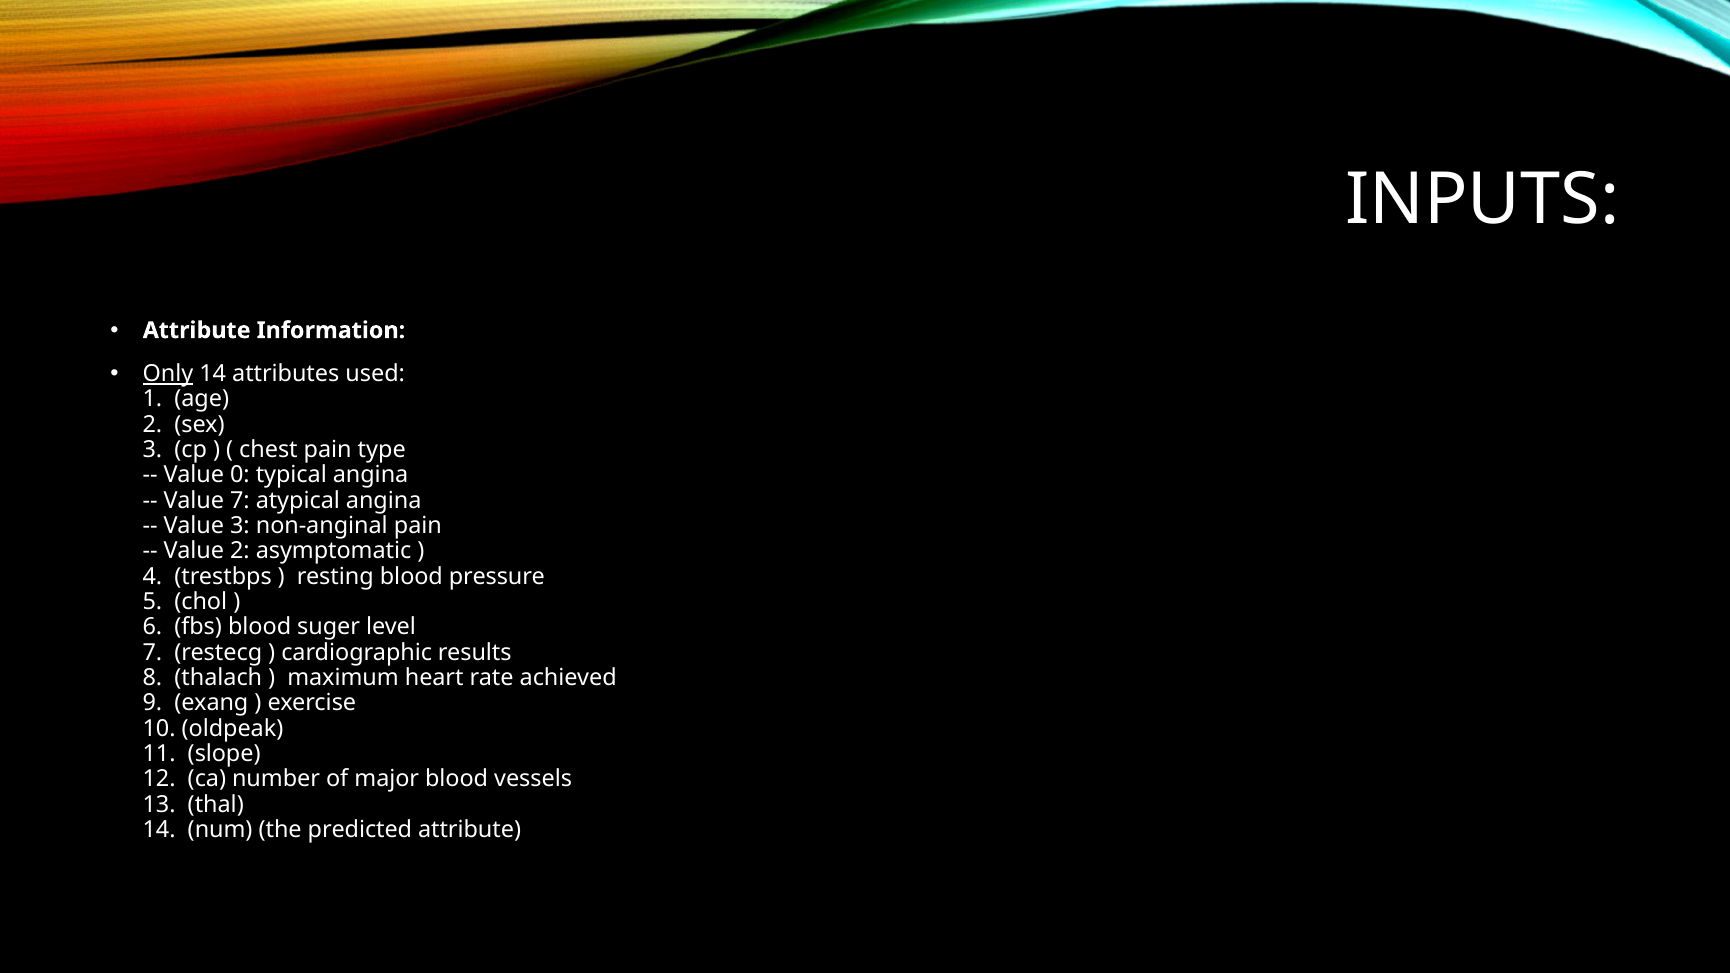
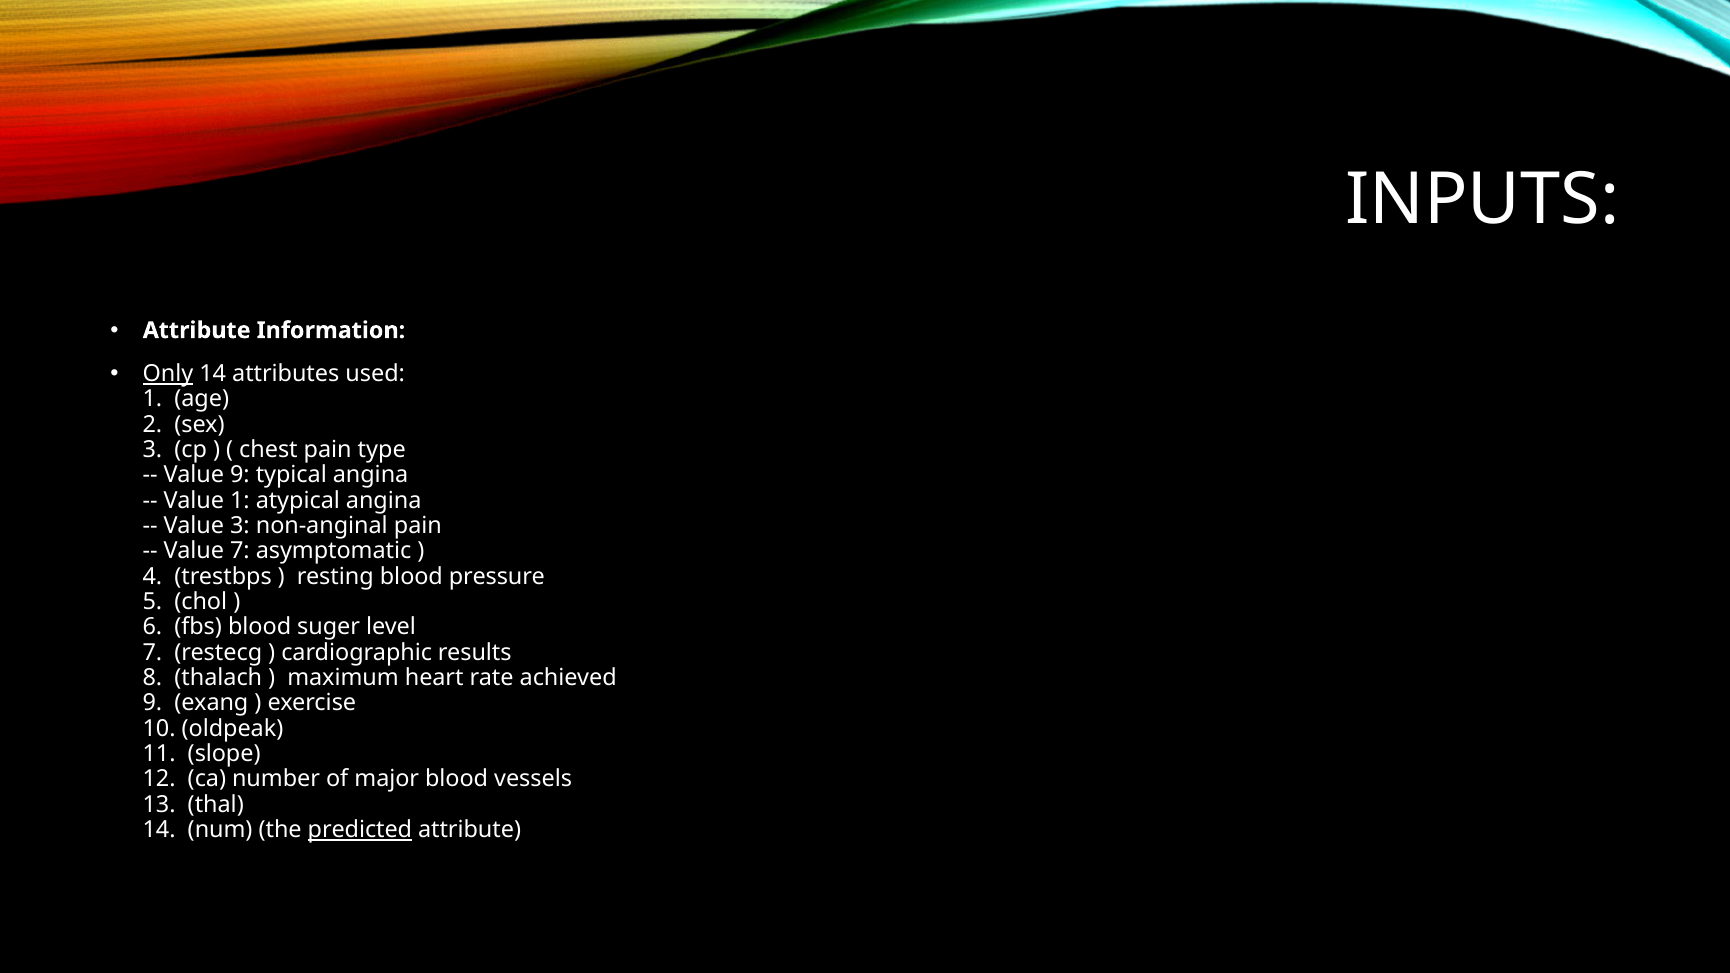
Value 0: 0 -> 9
Value 7: 7 -> 1
Value 2: 2 -> 7
predicted underline: none -> present
